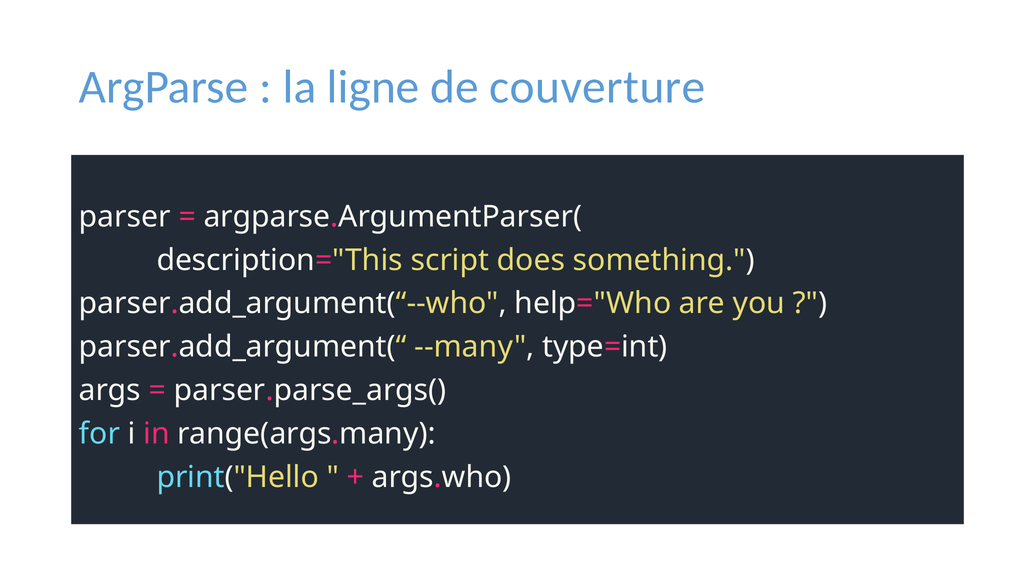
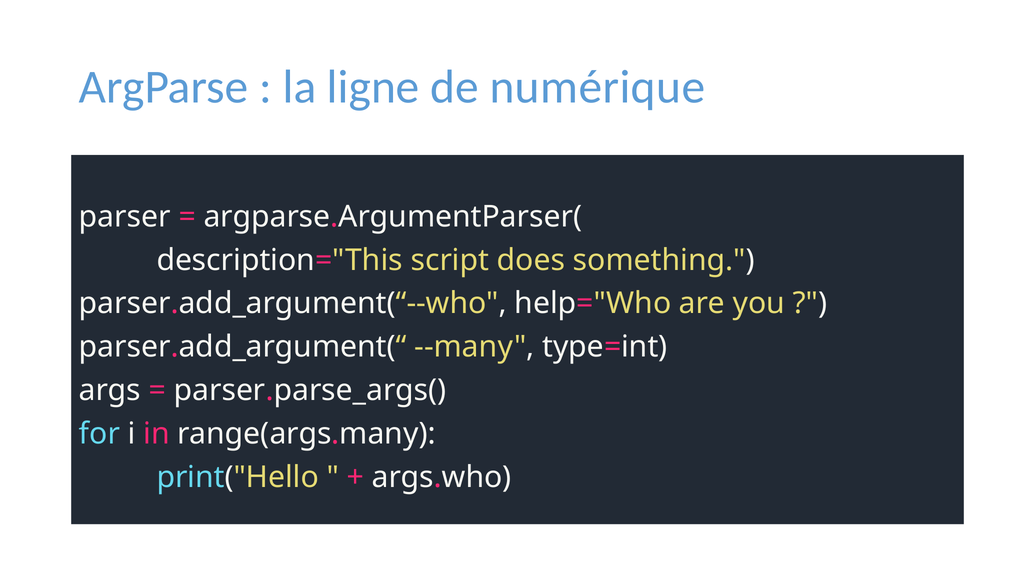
couverture: couverture -> numérique
